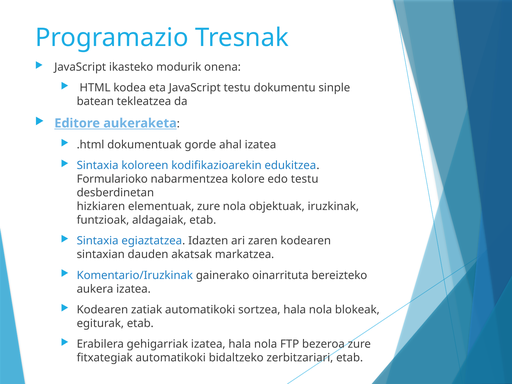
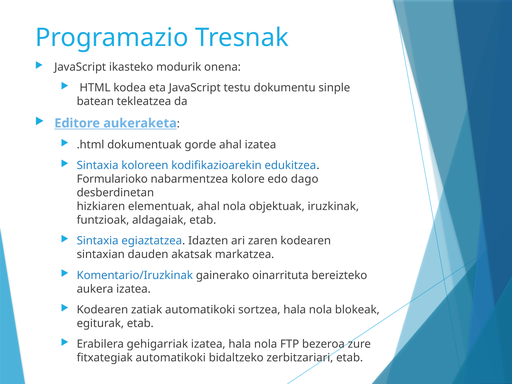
edo testu: testu -> dago
elementuak zure: zure -> ahal
